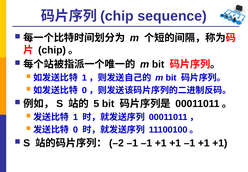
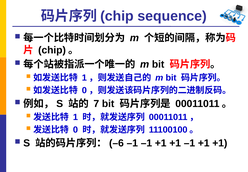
5: 5 -> 7
–2: –2 -> –6
